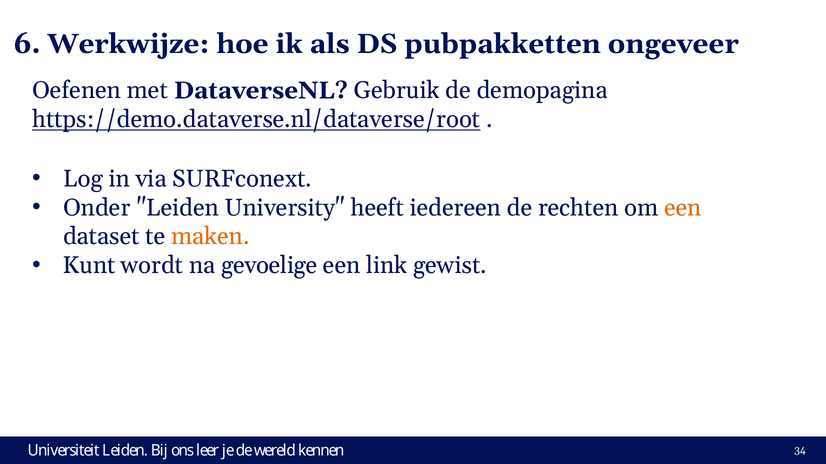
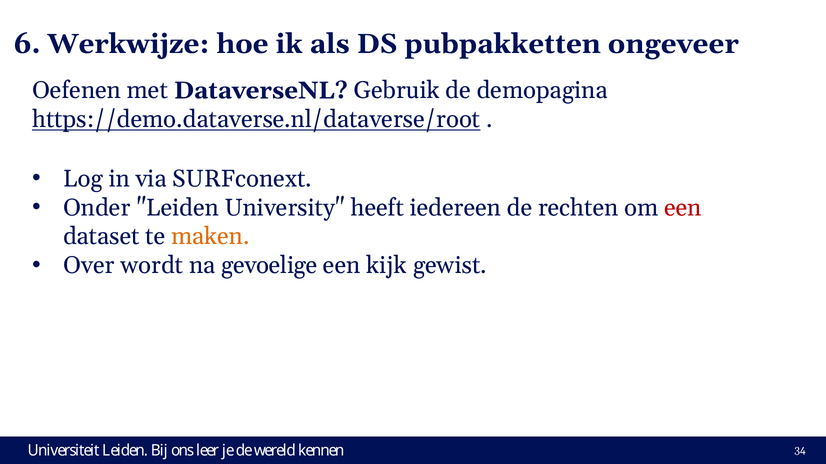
een at (683, 208) colour: orange -> red
Kunt: Kunt -> Over
link: link -> kijk
